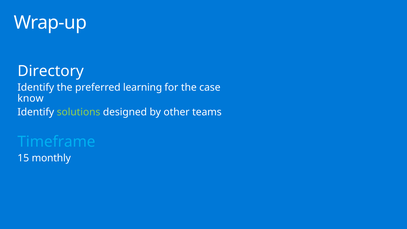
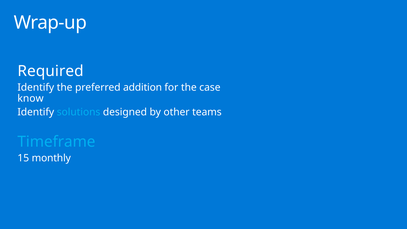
Directory: Directory -> Required
learning: learning -> addition
solutions colour: light green -> light blue
